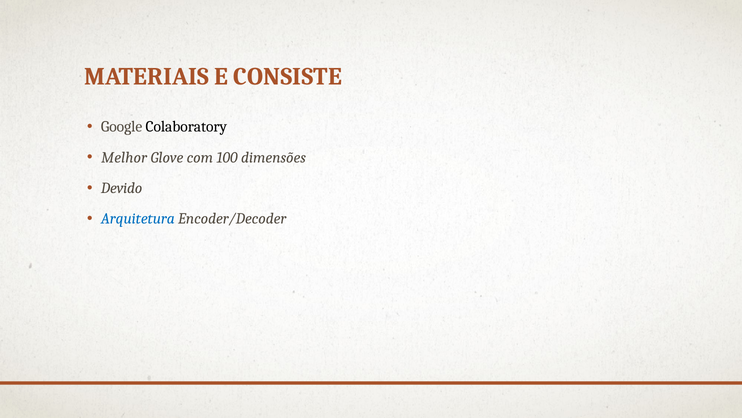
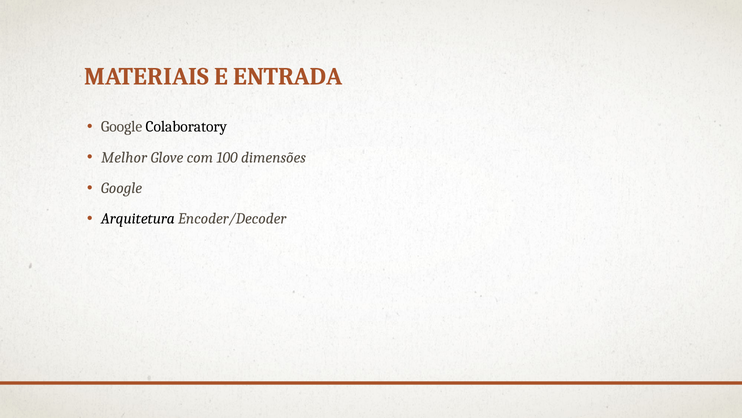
CONSISTE: CONSISTE -> ENTRADA
Devido at (122, 188): Devido -> Google
Arquitetura colour: blue -> black
